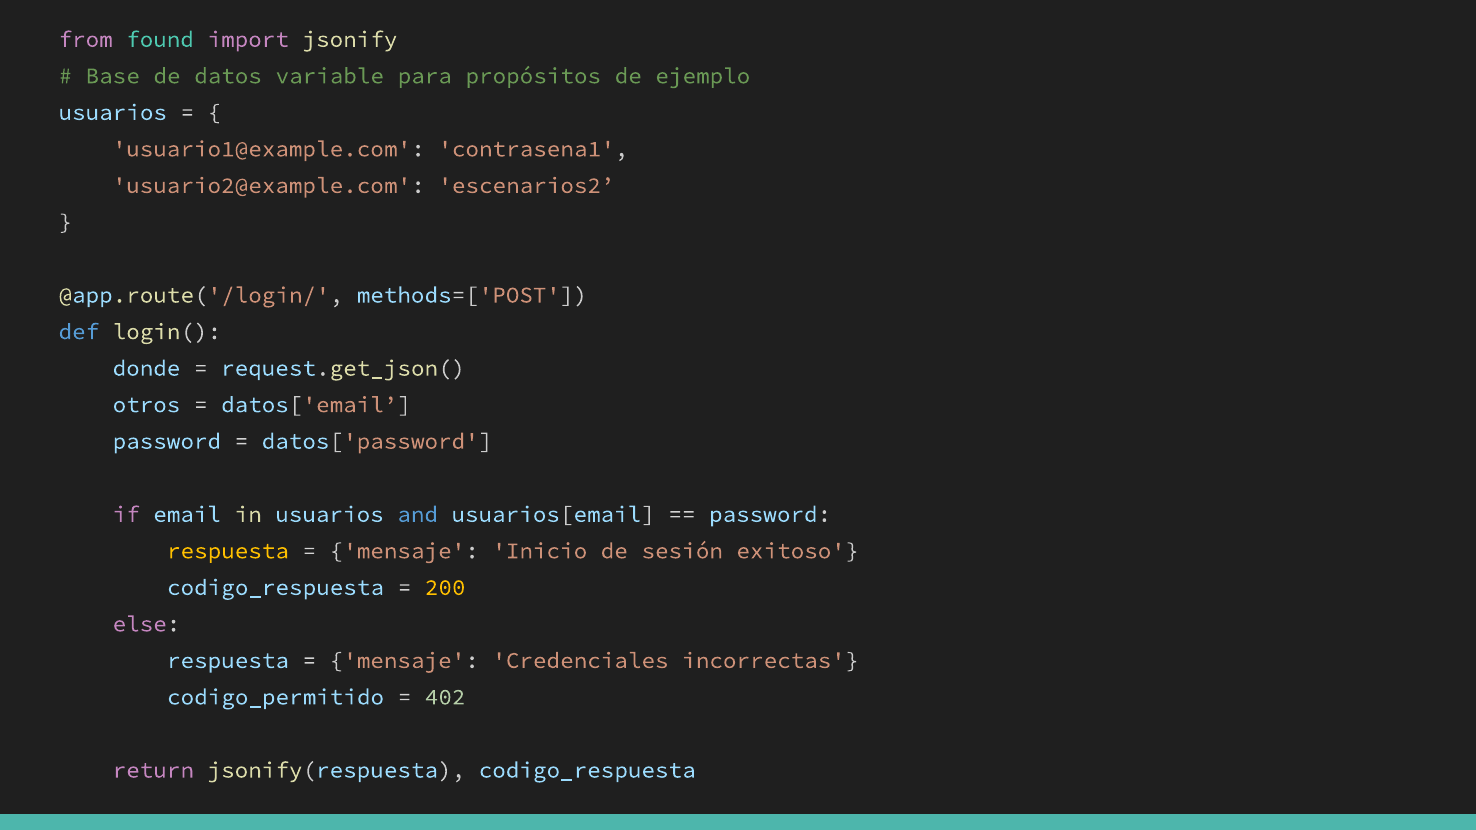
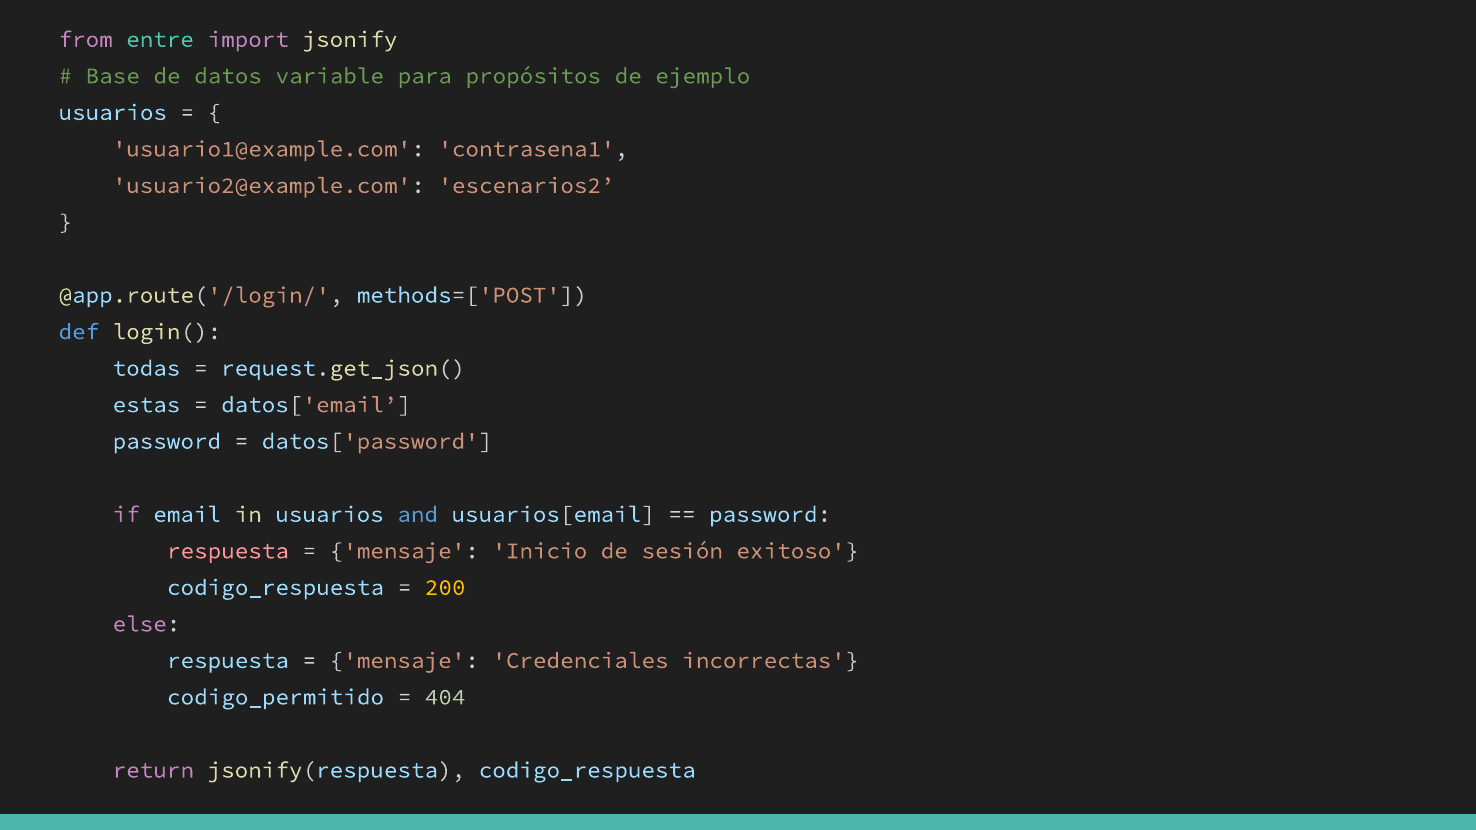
found: found -> entre
donde: donde -> todas
otros: otros -> estas
respuesta at (228, 551) colour: yellow -> pink
402: 402 -> 404
